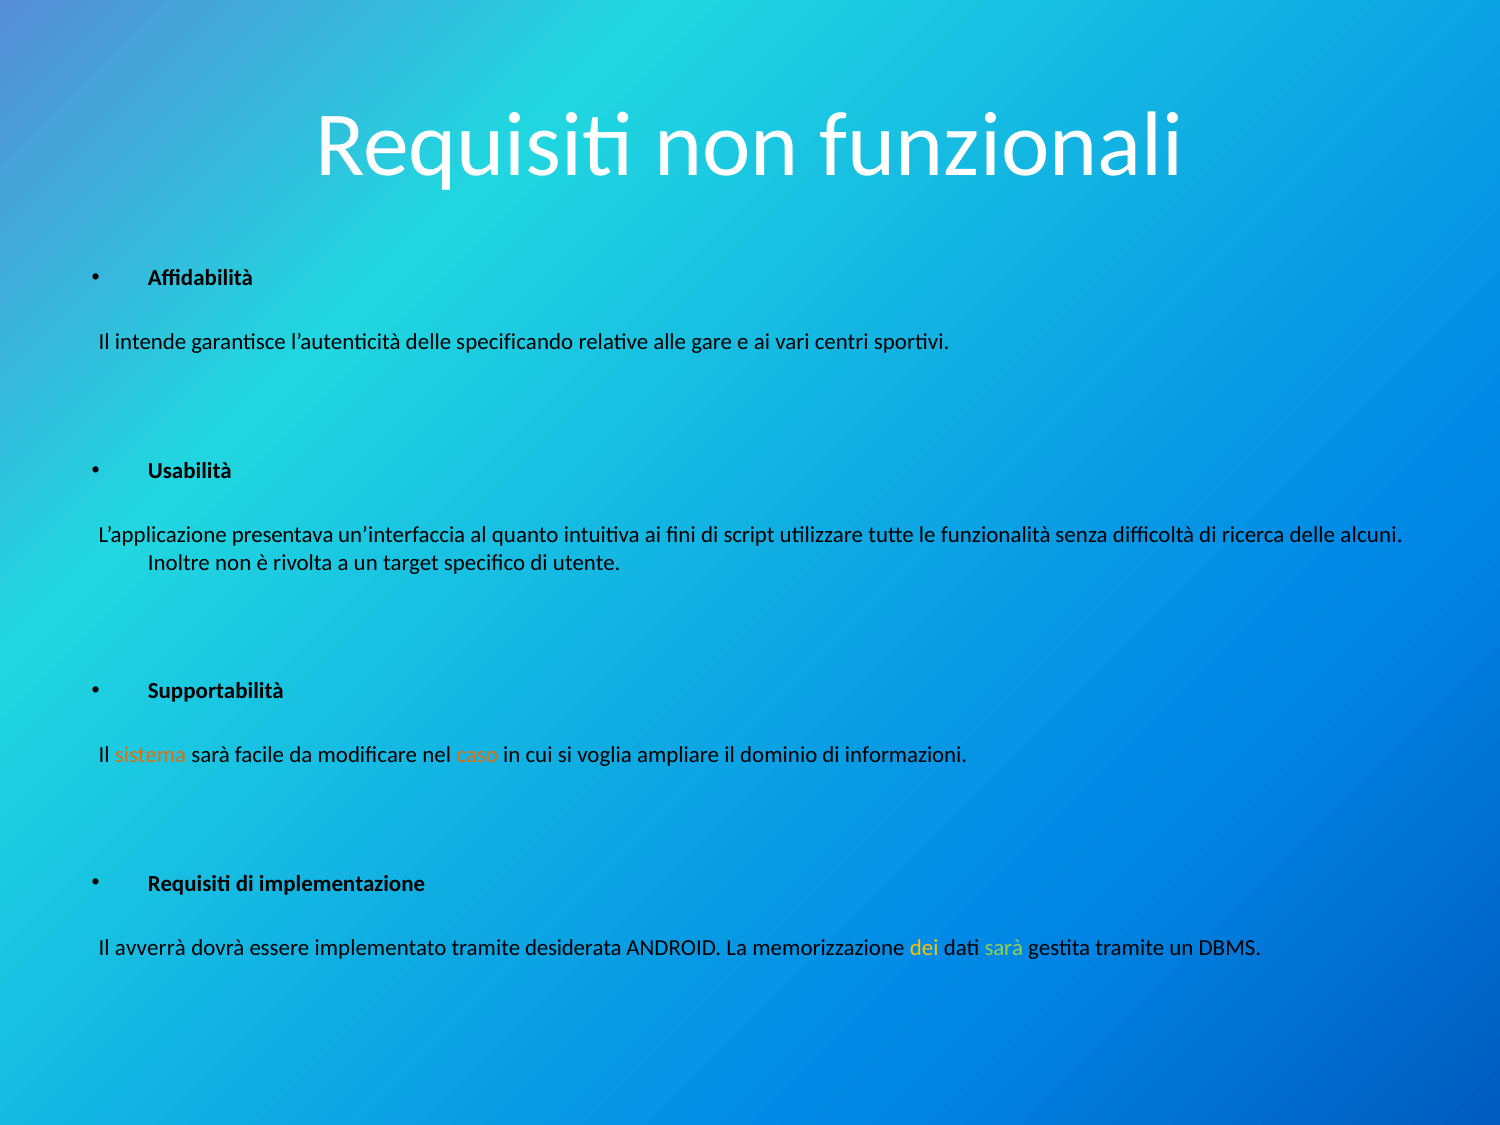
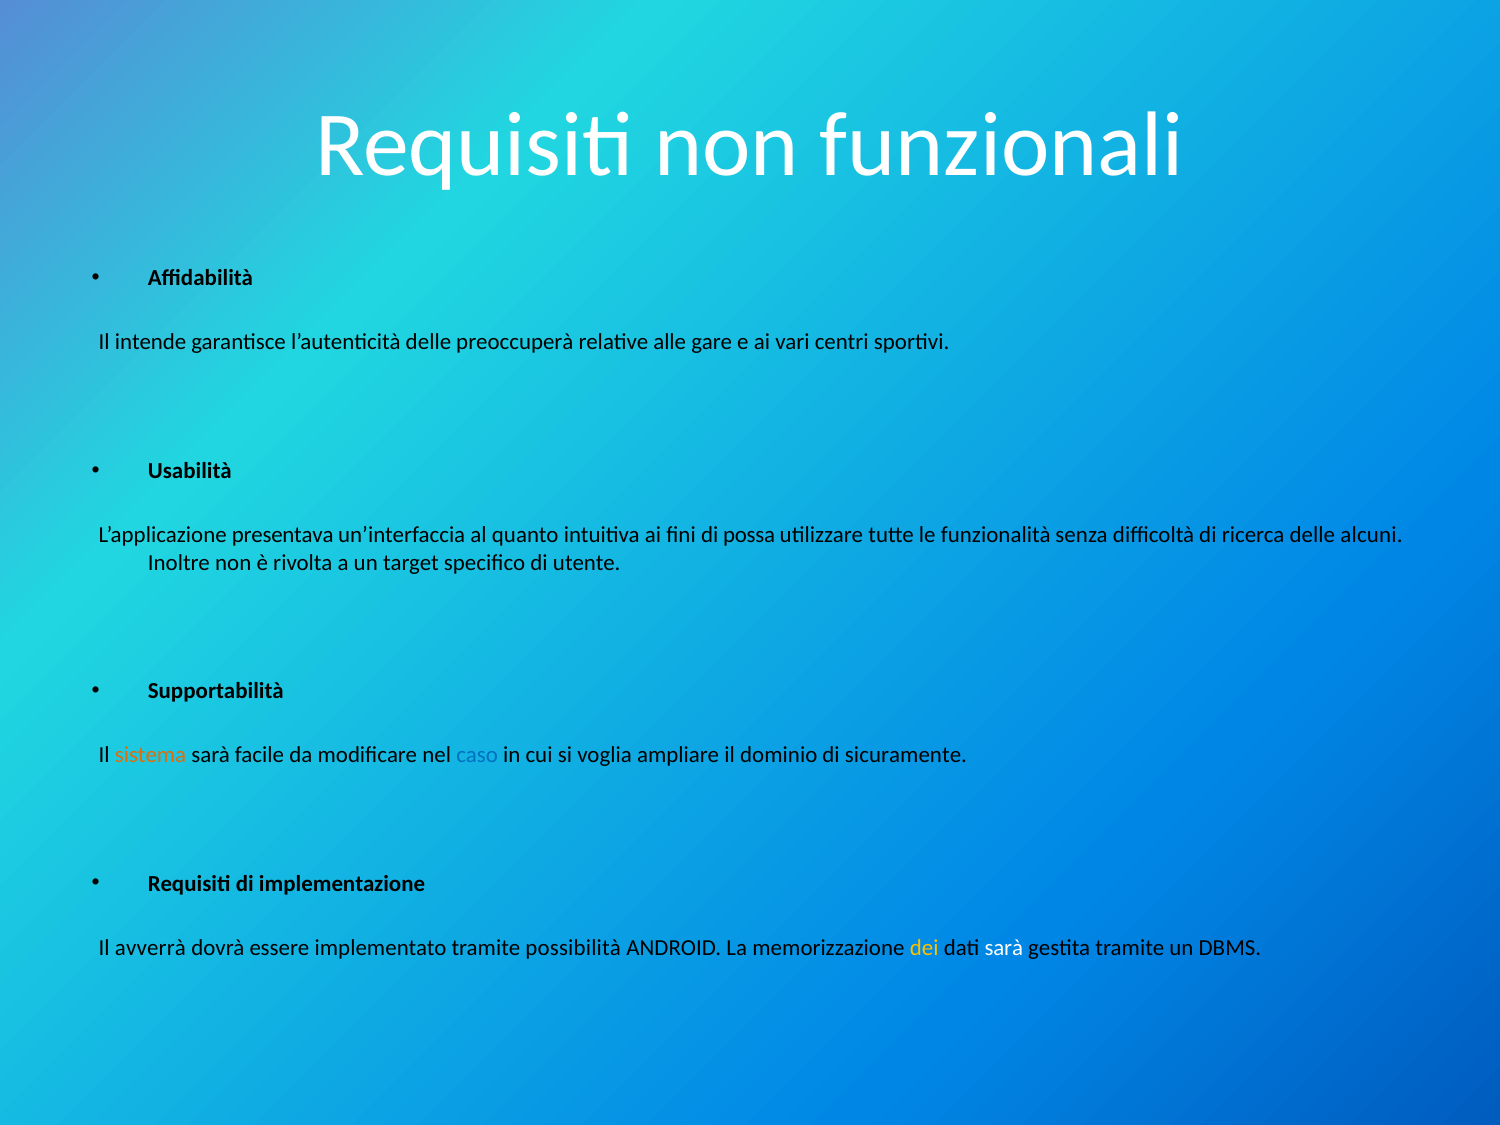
specificando: specificando -> preoccuperà
script: script -> possa
caso colour: orange -> blue
informazioni: informazioni -> sicuramente
desiderata: desiderata -> possibilità
sarà at (1004, 948) colour: light green -> white
